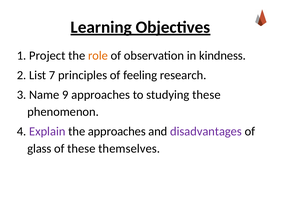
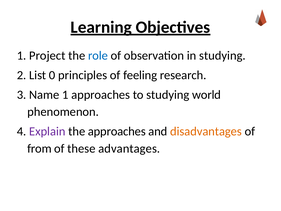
role colour: orange -> blue
in kindness: kindness -> studying
7: 7 -> 0
Name 9: 9 -> 1
studying these: these -> world
disadvantages colour: purple -> orange
glass: glass -> from
themselves: themselves -> advantages
